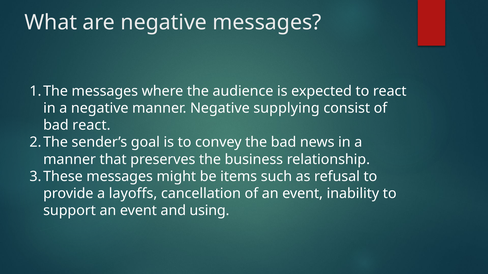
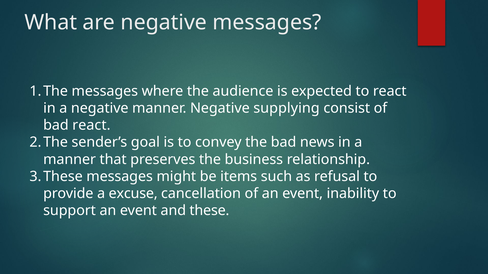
layoffs: layoffs -> excuse
using: using -> these
